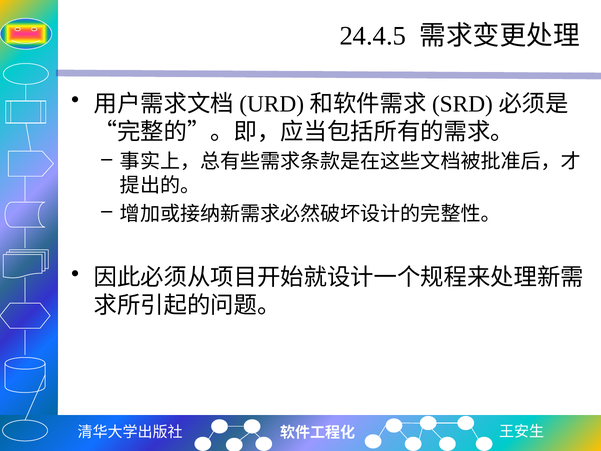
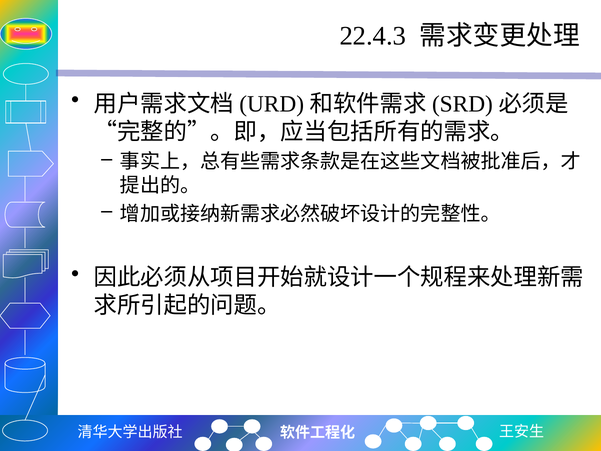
24.4.5: 24.4.5 -> 22.4.3
